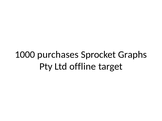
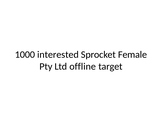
purchases: purchases -> interested
Graphs: Graphs -> Female
